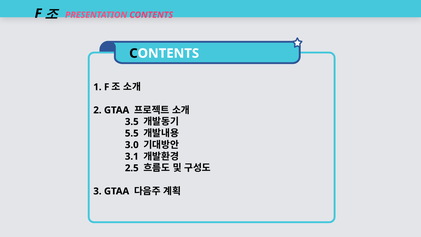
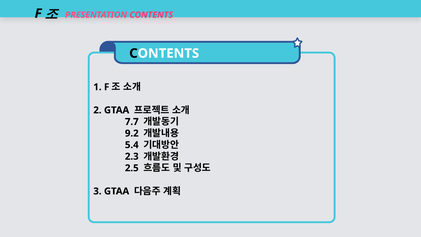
3.5: 3.5 -> 7.7
5.5: 5.5 -> 9.2
3.0: 3.0 -> 5.4
3.1: 3.1 -> 2.3
